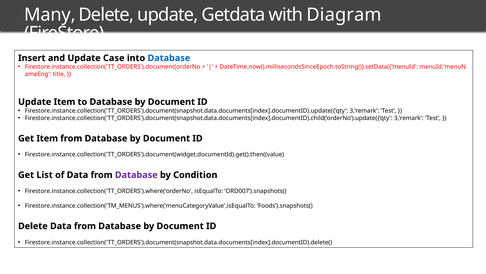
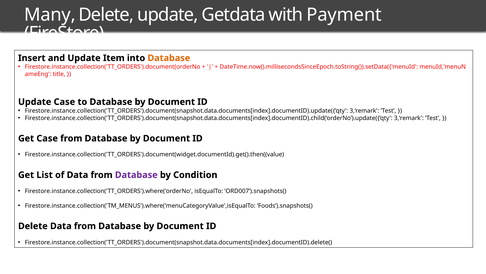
Diagram: Diagram -> Payment
Case: Case -> Item
Database at (169, 58) colour: blue -> orange
Update Item: Item -> Case
Get Item: Item -> Case
